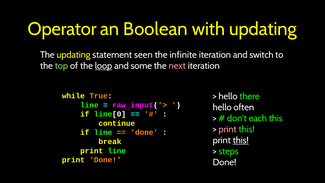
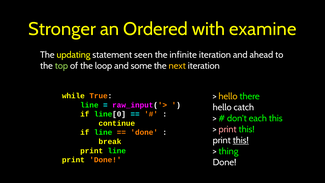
Operator: Operator -> Stronger
Boolean: Boolean -> Ordered
with updating: updating -> examine
switch: switch -> ahead
loop underline: present -> none
next colour: pink -> yellow
hello at (228, 96) colour: white -> yellow
often: often -> catch
steps: steps -> thing
